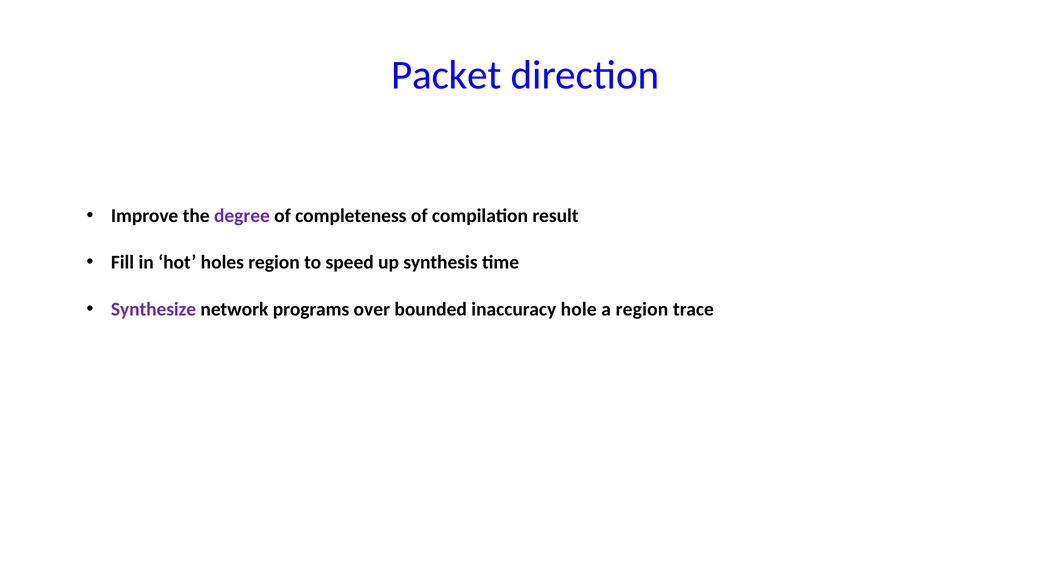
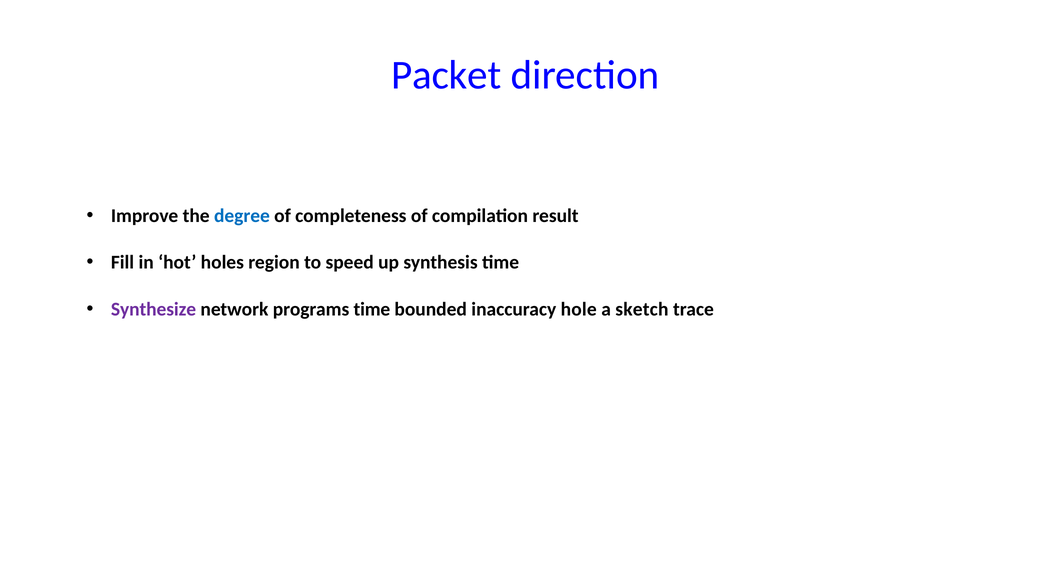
degree colour: purple -> blue
programs over: over -> time
a region: region -> sketch
